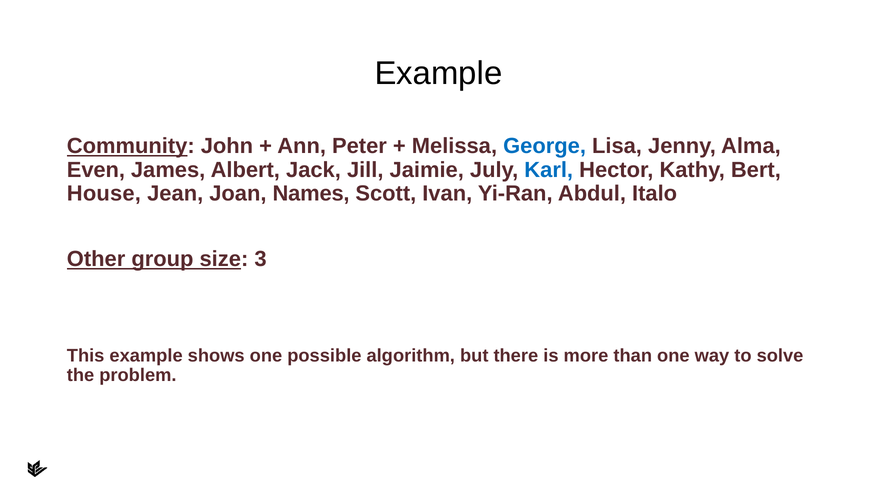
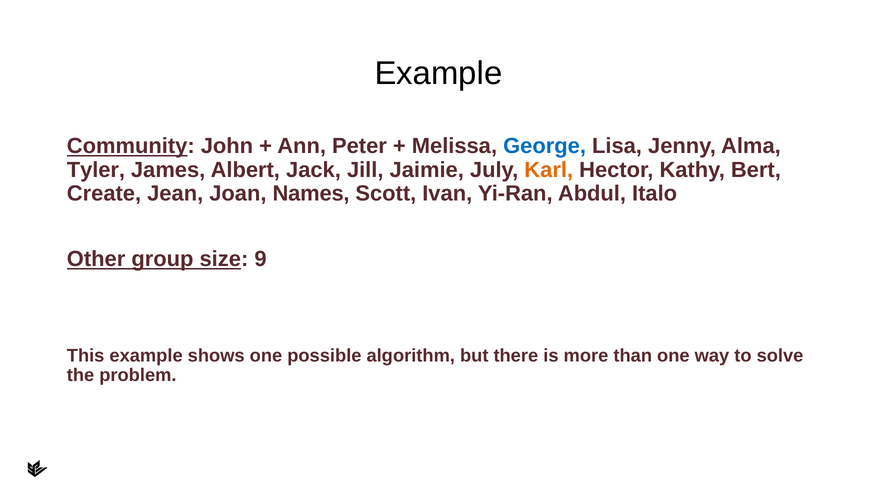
Even: Even -> Tyler
Karl colour: blue -> orange
House: House -> Create
3: 3 -> 9
